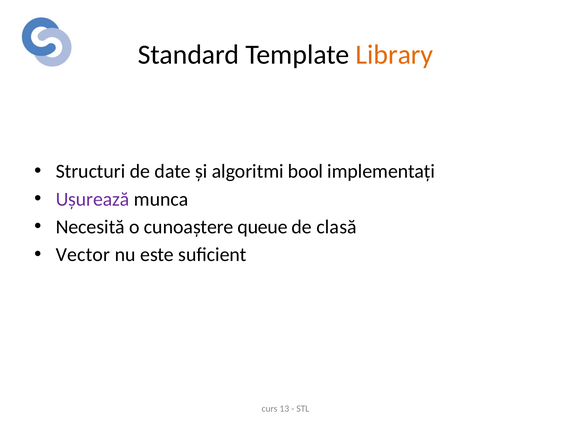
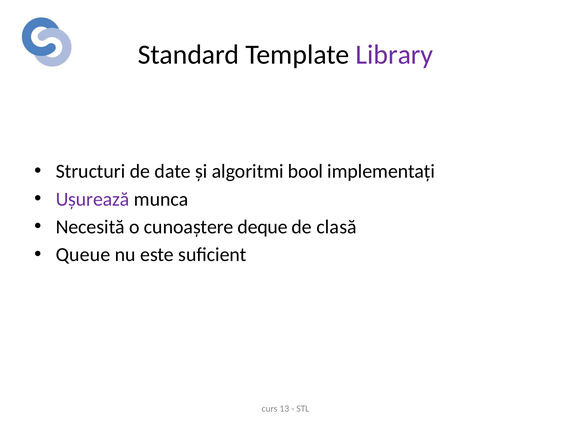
Library colour: orange -> purple
queue: queue -> deque
Vector: Vector -> Queue
